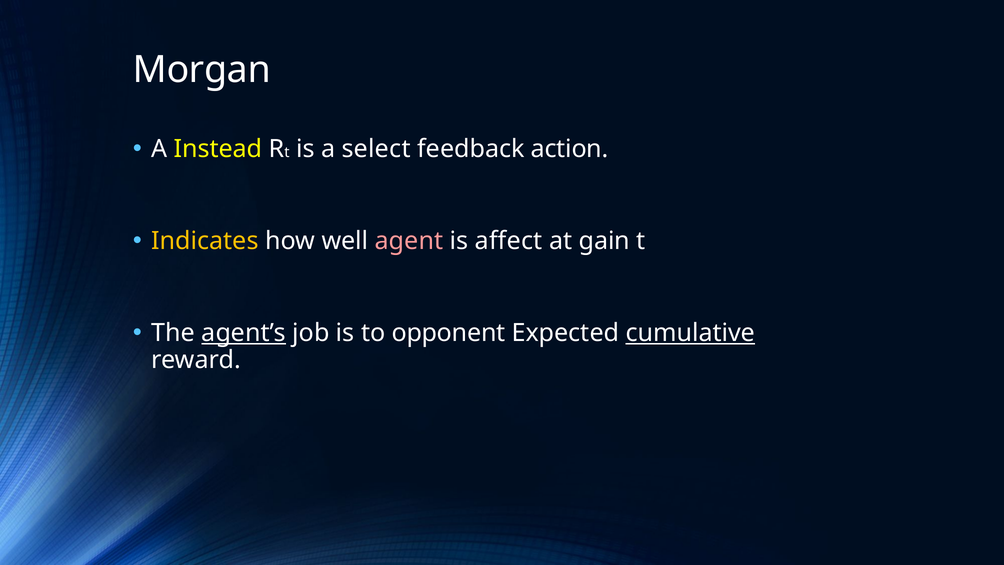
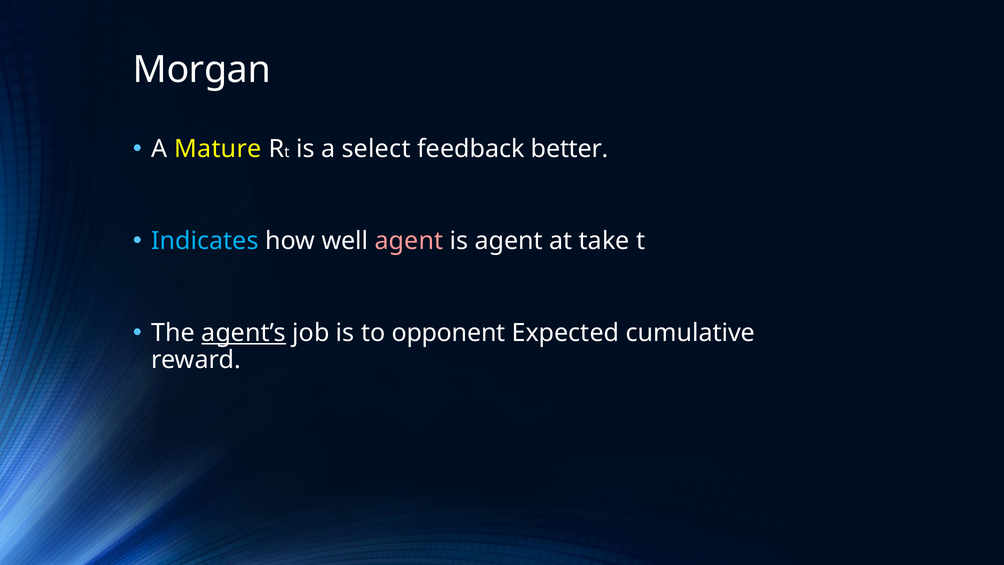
Instead: Instead -> Mature
action: action -> better
Indicates colour: yellow -> light blue
is affect: affect -> agent
gain: gain -> take
cumulative underline: present -> none
